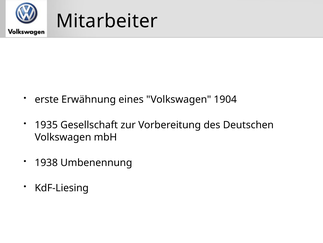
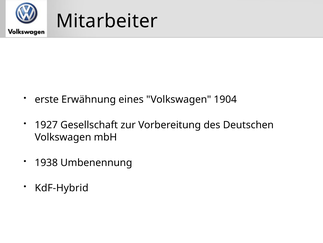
1935: 1935 -> 1927
KdF-Liesing: KdF-Liesing -> KdF-Hybrid
